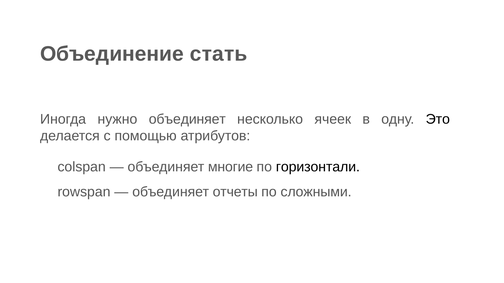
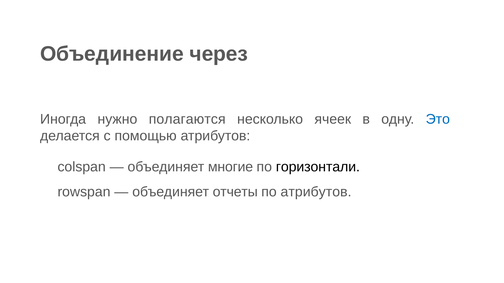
стать: стать -> через
нужно объединяет: объединяет -> полагаются
Это colour: black -> blue
по сложными: сложными -> атрибутов
